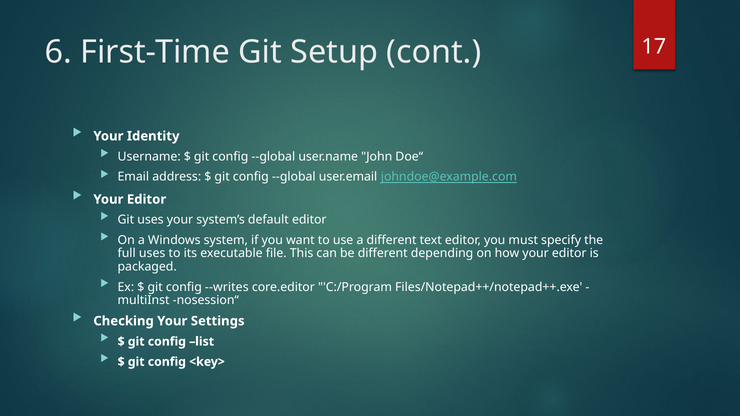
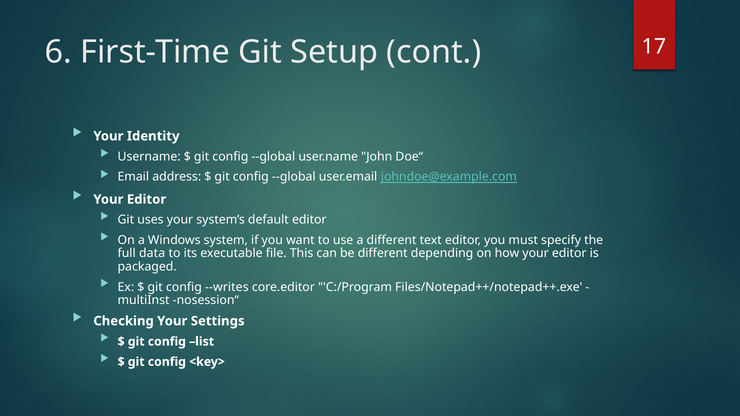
full uses: uses -> data
